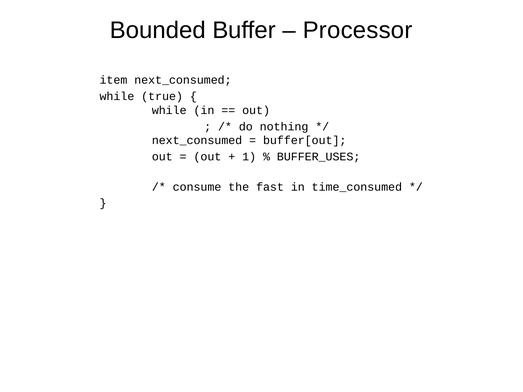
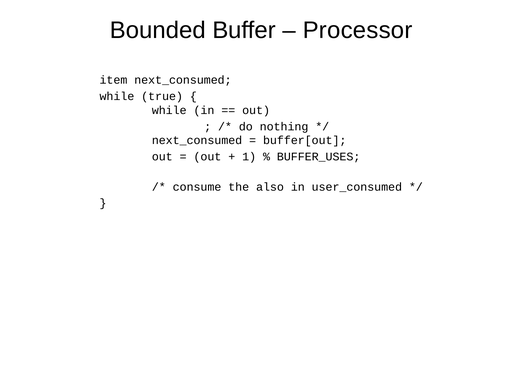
fast: fast -> also
time_consumed: time_consumed -> user_consumed
